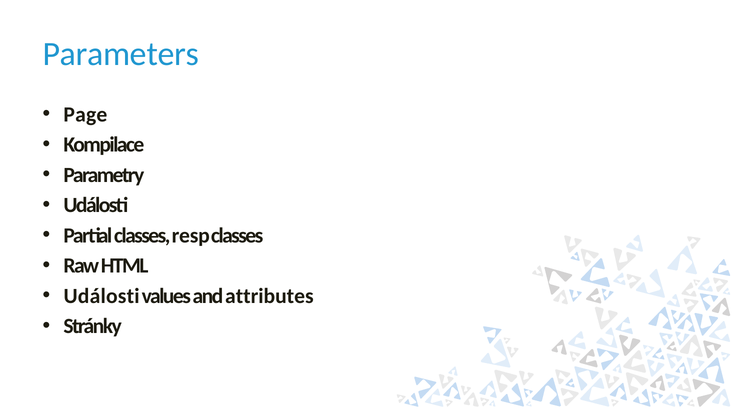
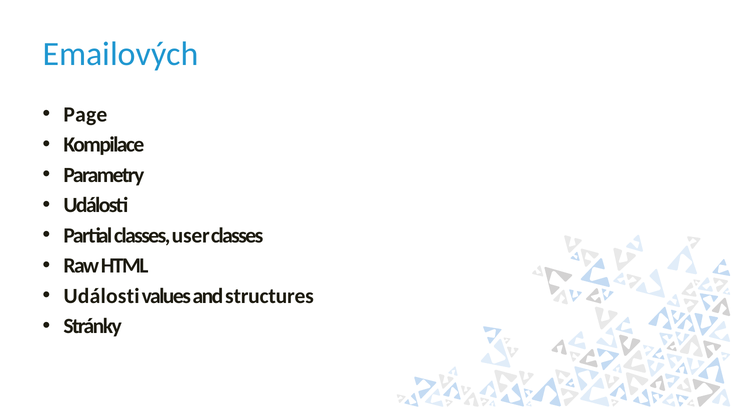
Parameters: Parameters -> Emailových
resp: resp -> user
attributes: attributes -> structures
